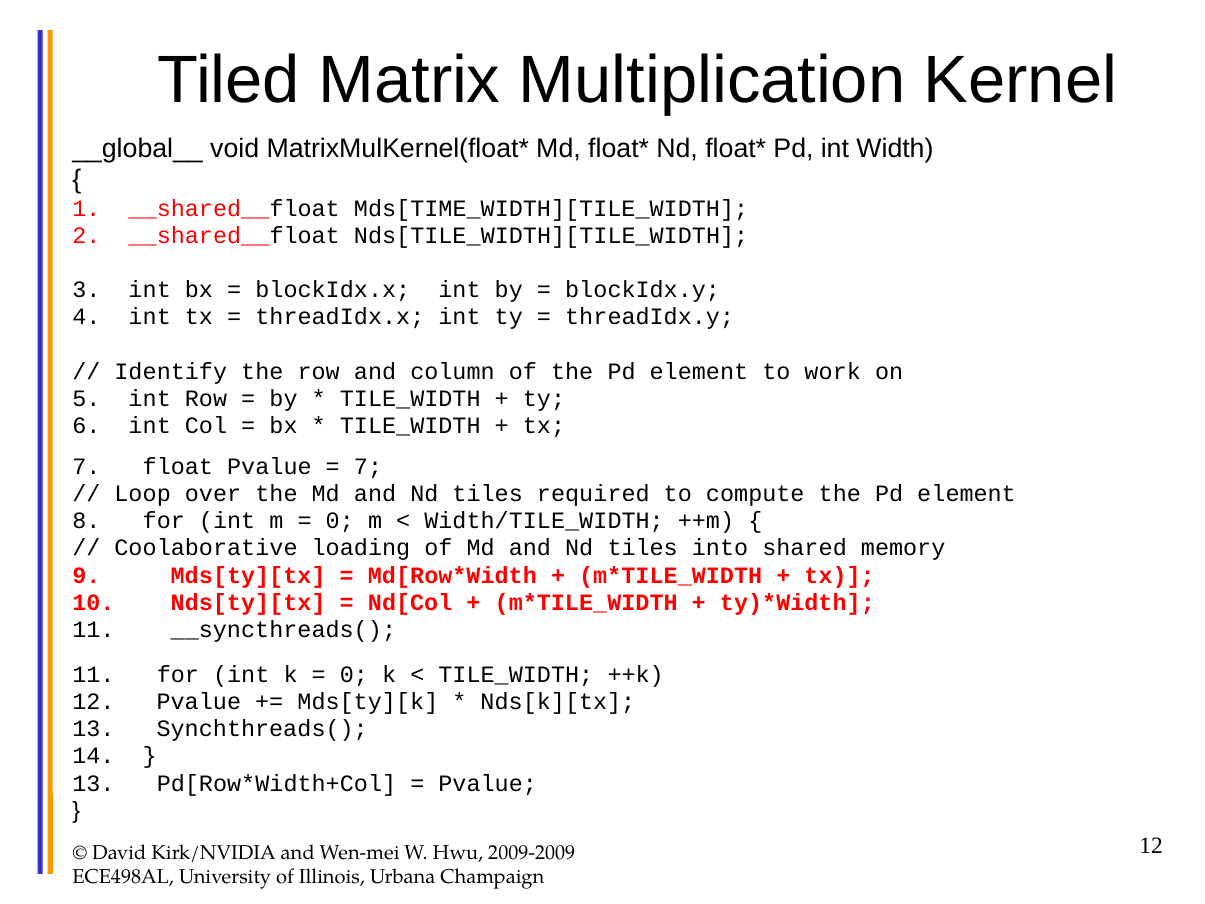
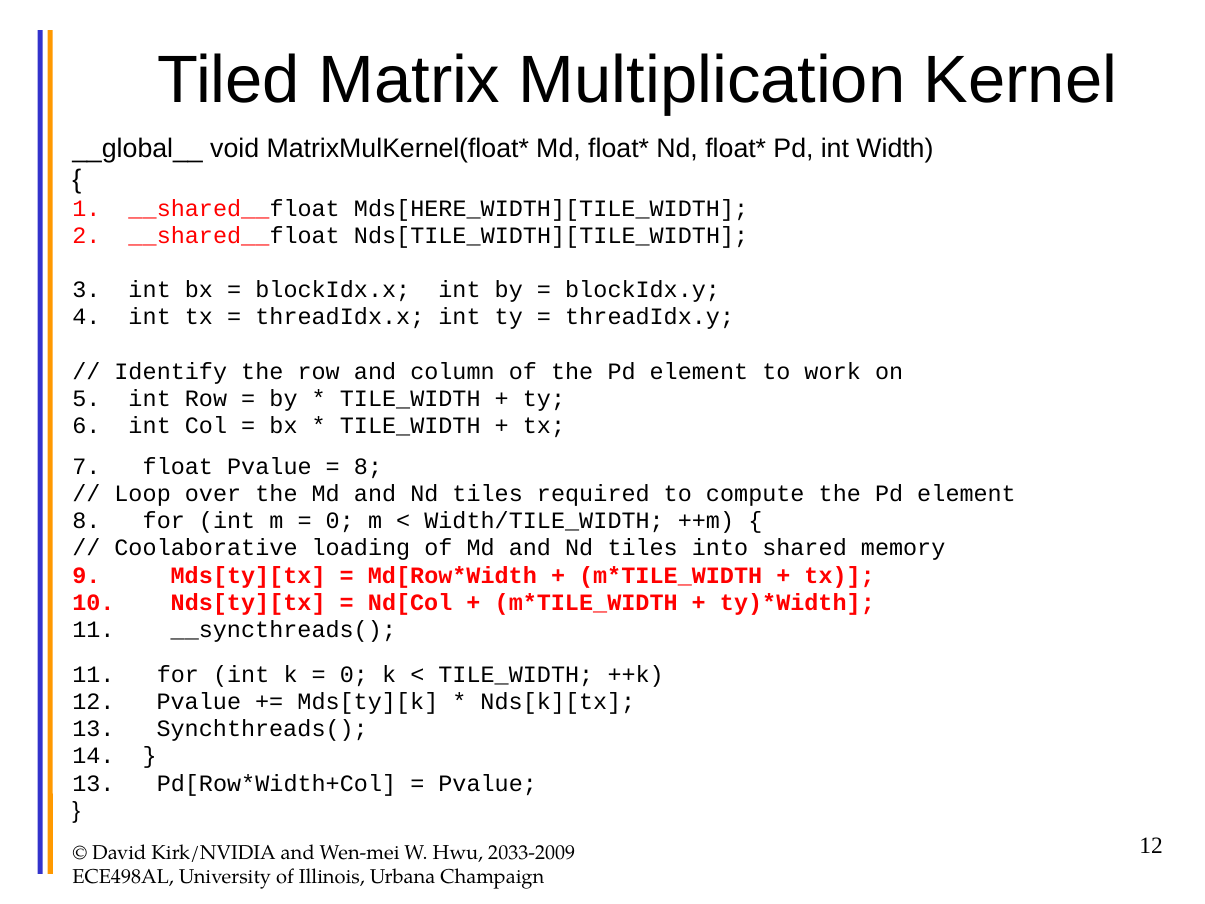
Mds[TIME_WIDTH][TILE_WIDTH: Mds[TIME_WIDTH][TILE_WIDTH -> Mds[HERE_WIDTH][TILE_WIDTH
7 at (368, 467): 7 -> 8
2009-2009: 2009-2009 -> 2033-2009
